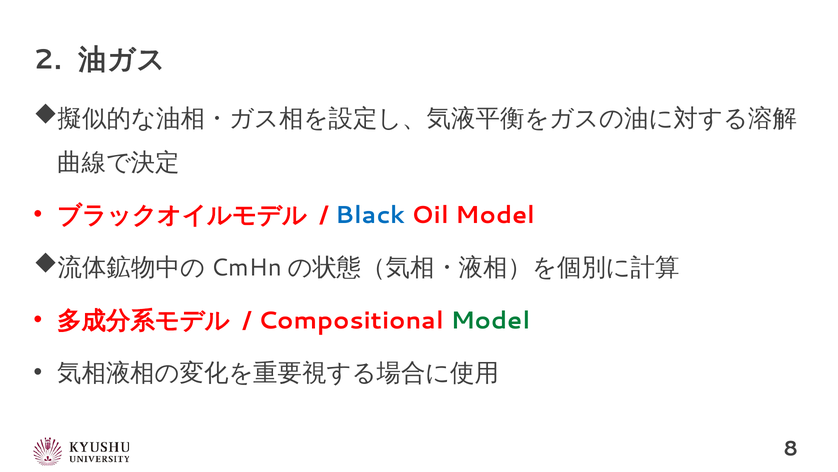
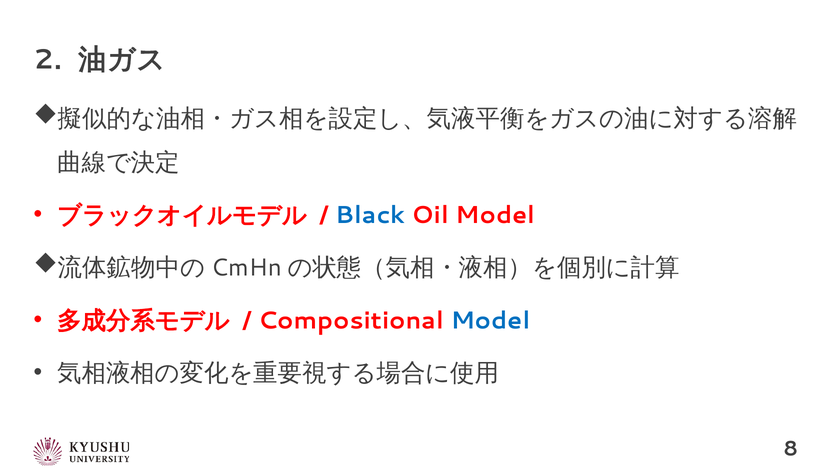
Model at (490, 320) colour: green -> blue
